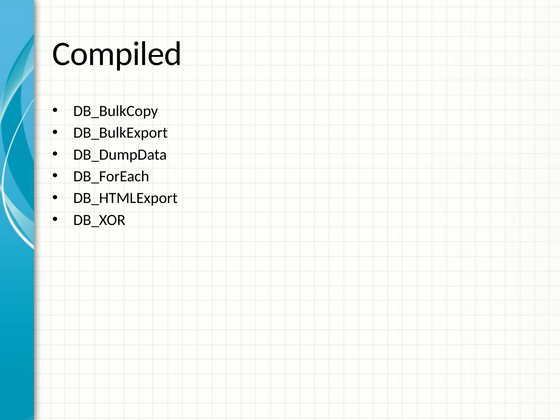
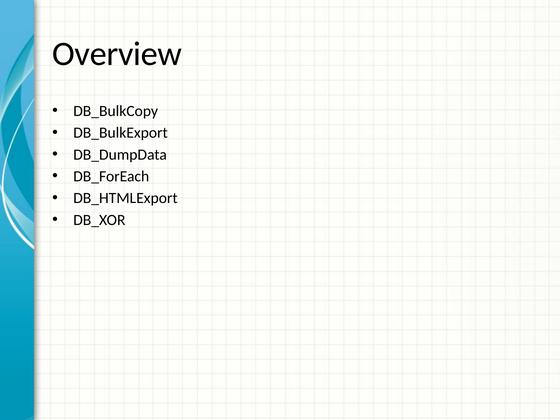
Compiled: Compiled -> Overview
